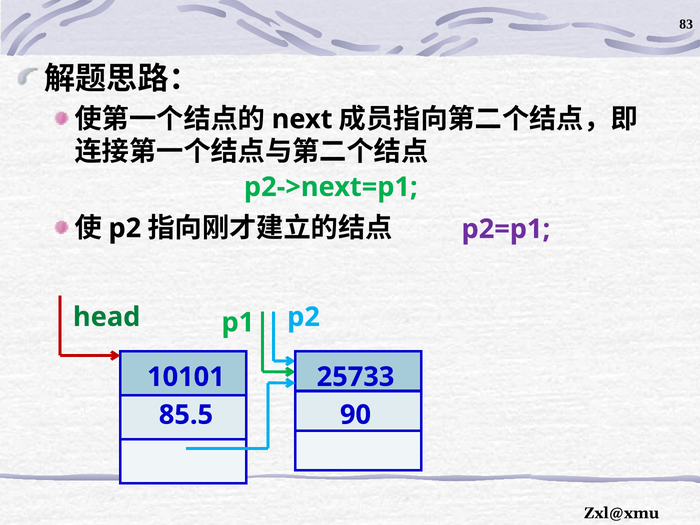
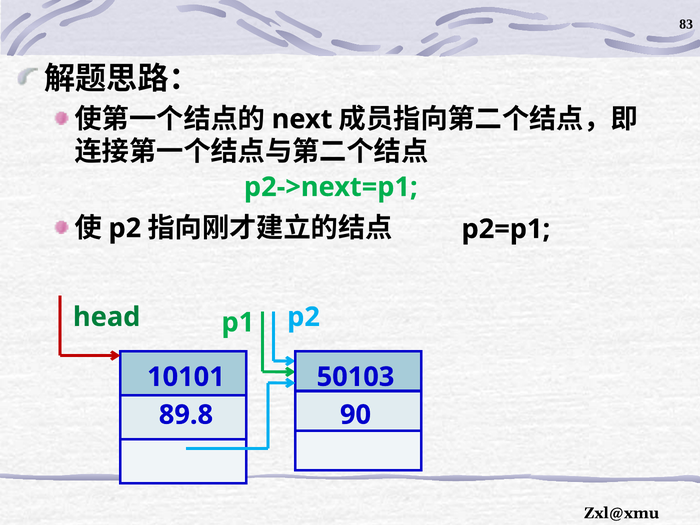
p2=p1 colour: purple -> black
25733: 25733 -> 50103
85.5: 85.5 -> 89.8
